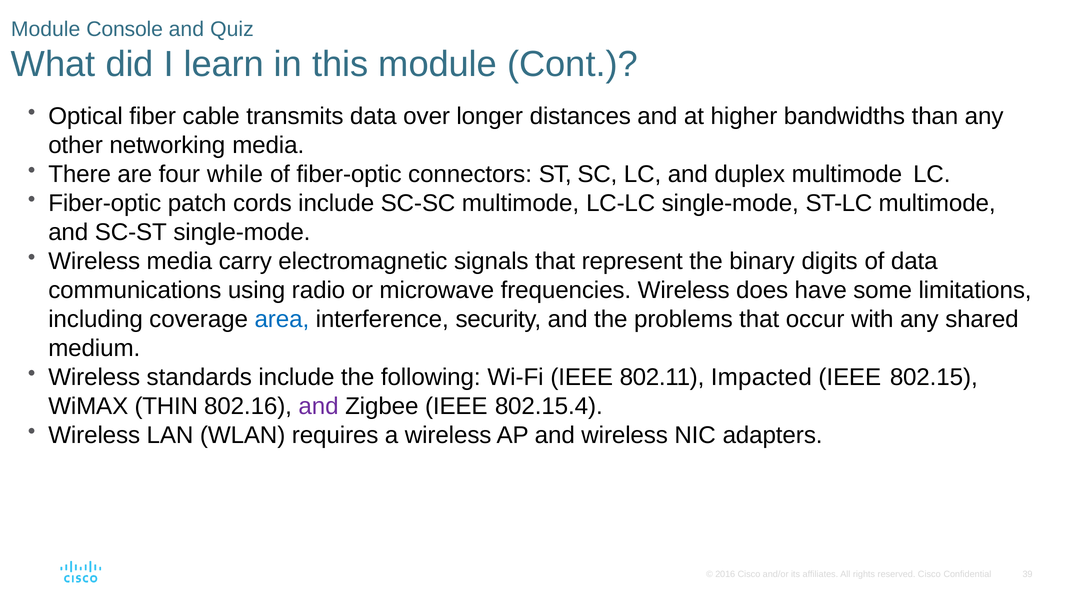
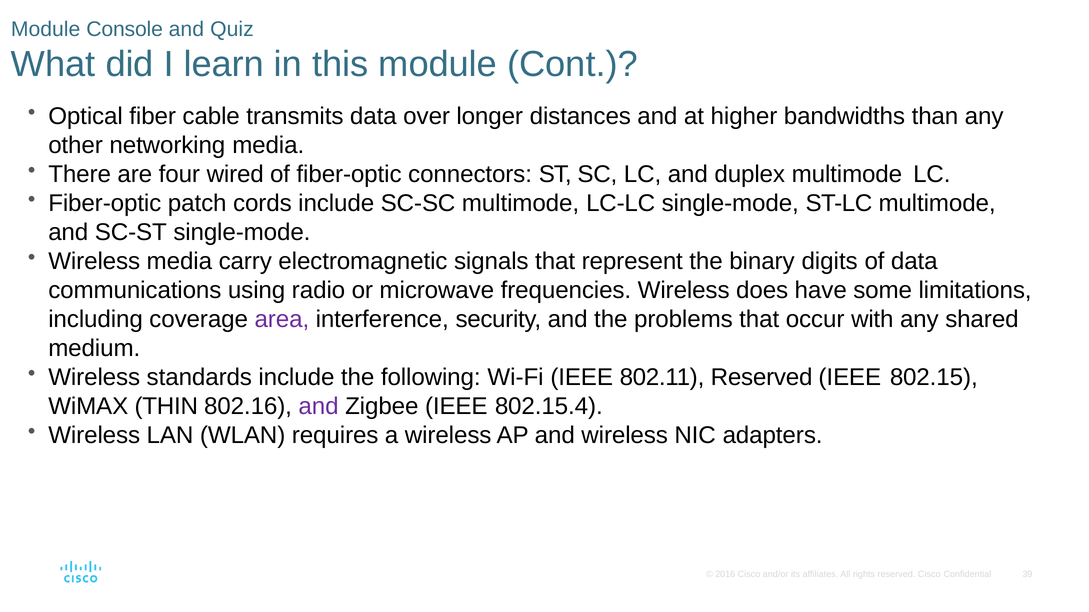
while: while -> wired
area colour: blue -> purple
802.11 Impacted: Impacted -> Reserved
